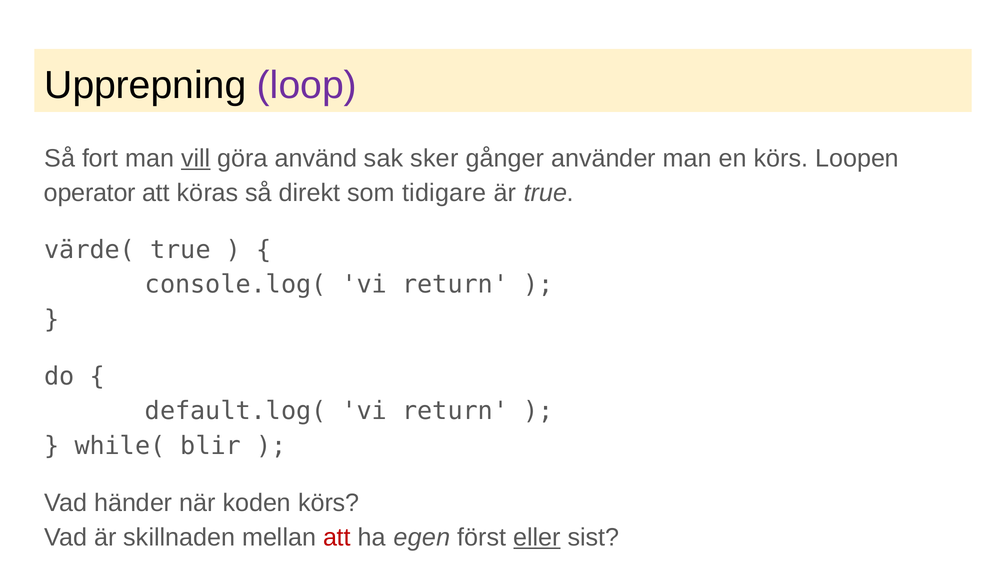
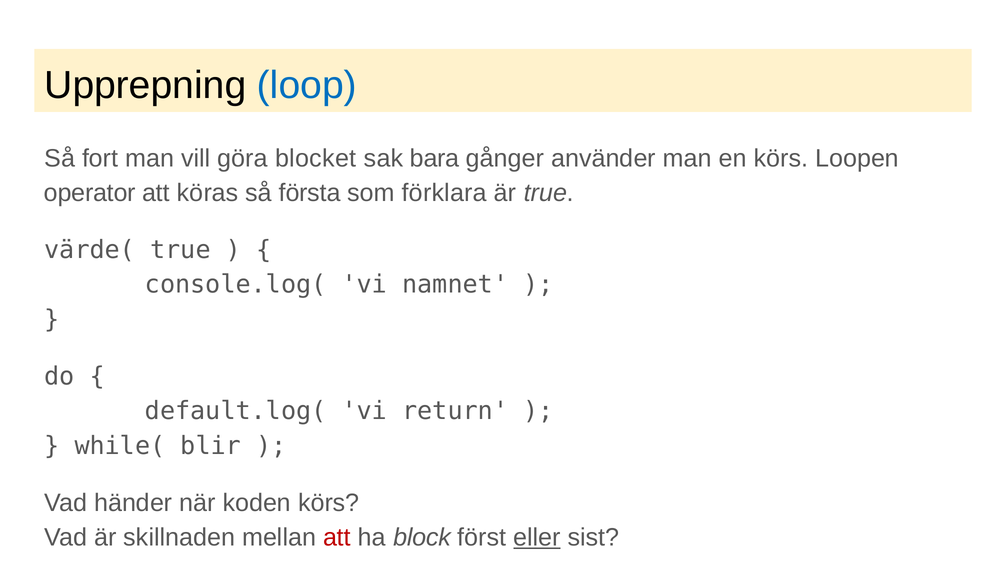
loop colour: purple -> blue
vill underline: present -> none
använd: använd -> blocket
sker: sker -> bara
direkt: direkt -> första
tidigare: tidigare -> förklara
console.log( vi return: return -> namnet
egen: egen -> block
